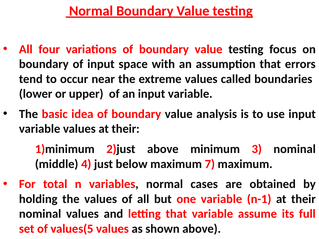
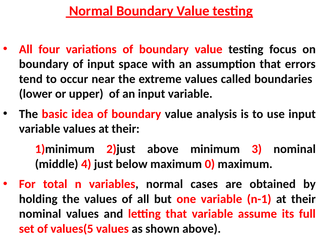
7: 7 -> 0
